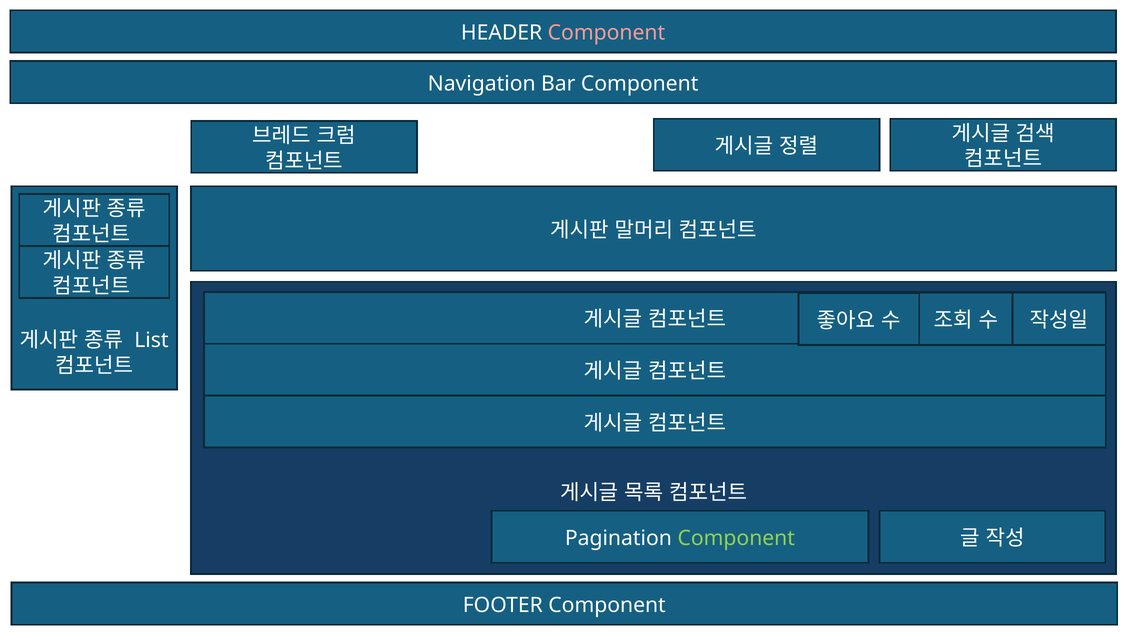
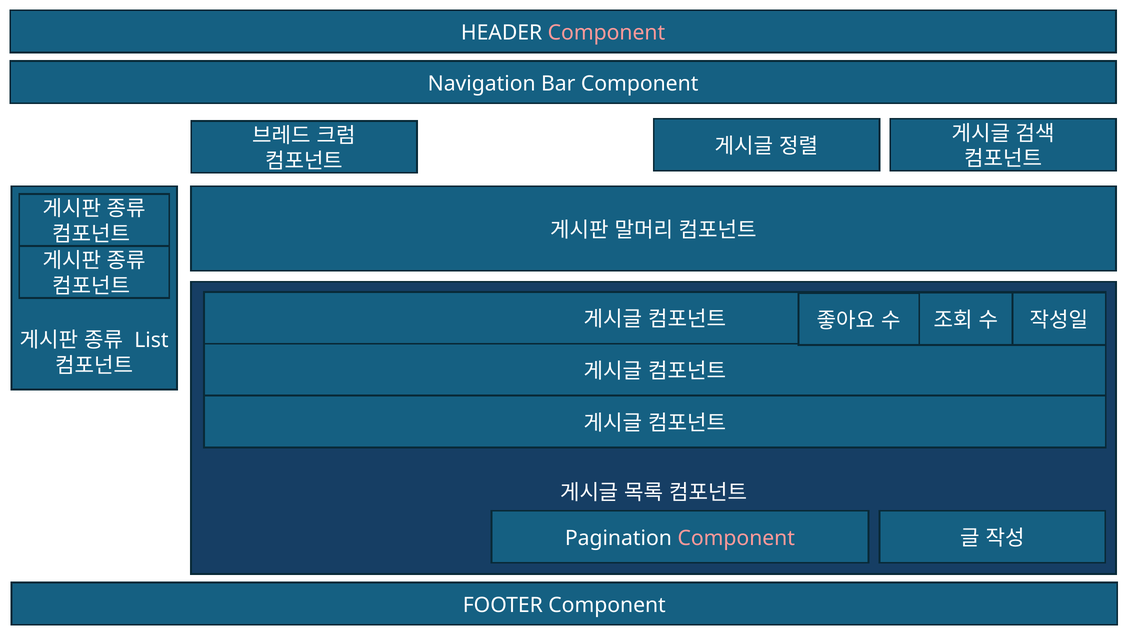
Component at (736, 538) colour: light green -> pink
